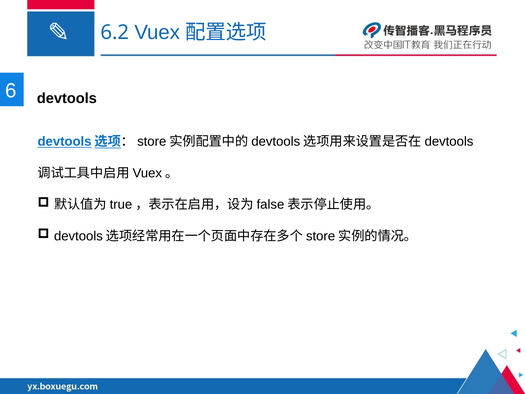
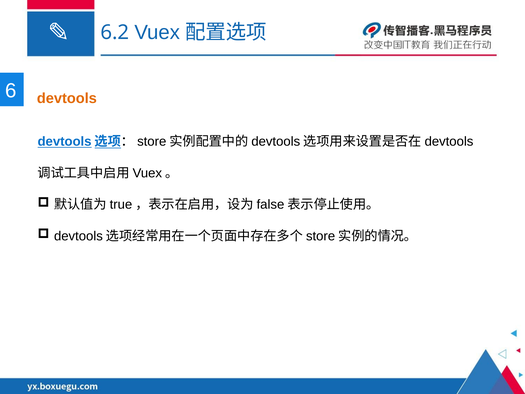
devtools colour: black -> orange
